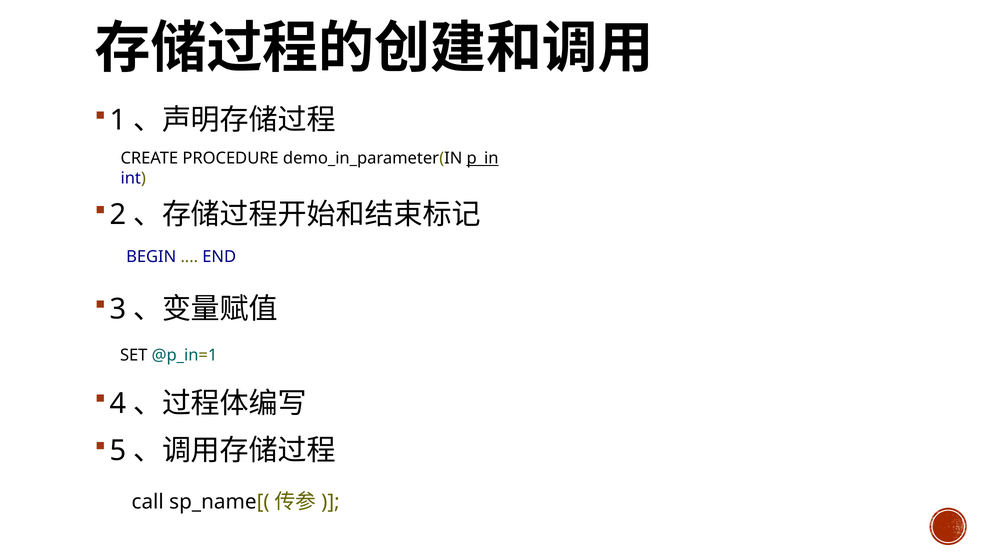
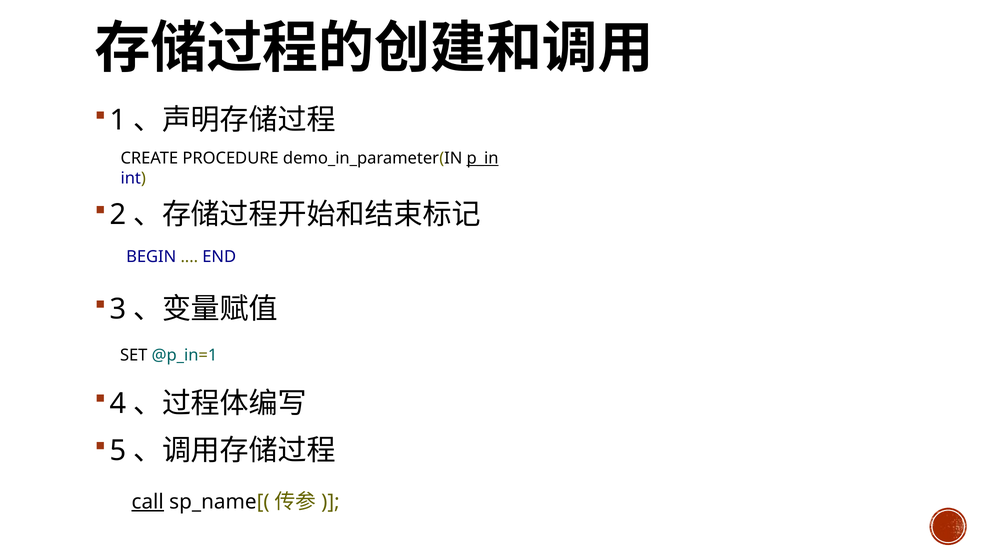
call underline: none -> present
